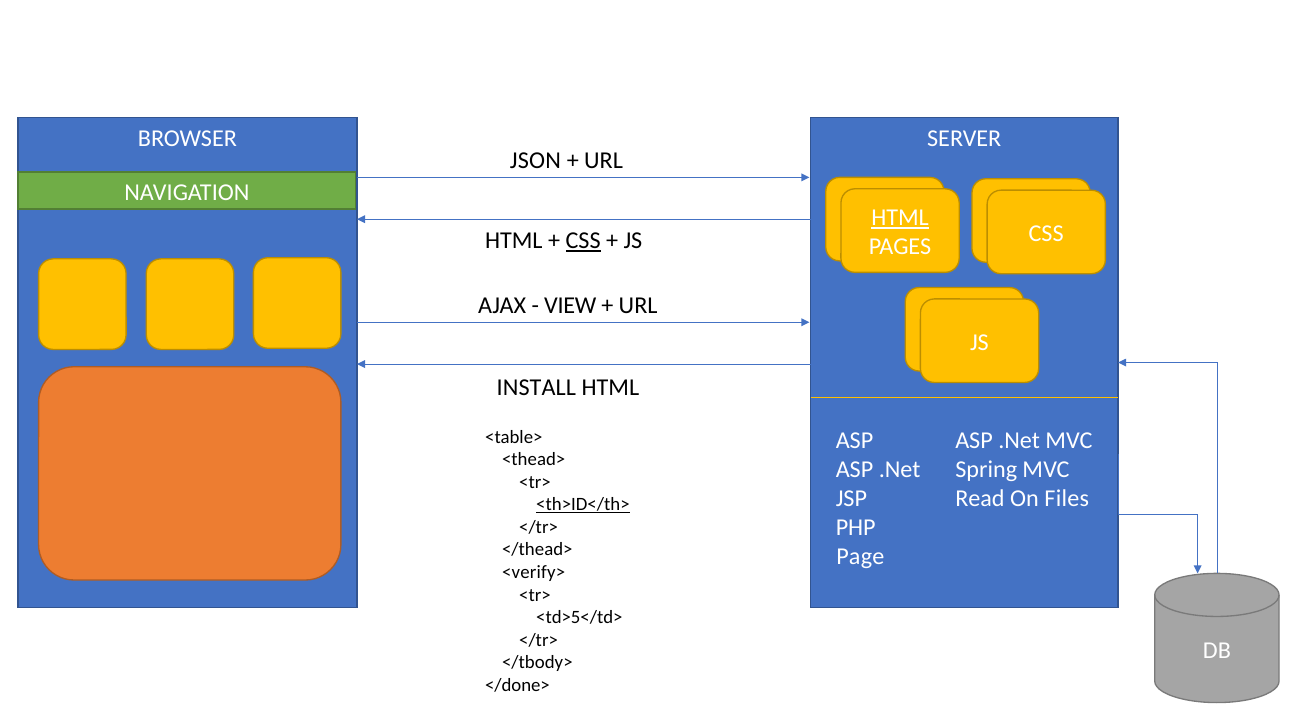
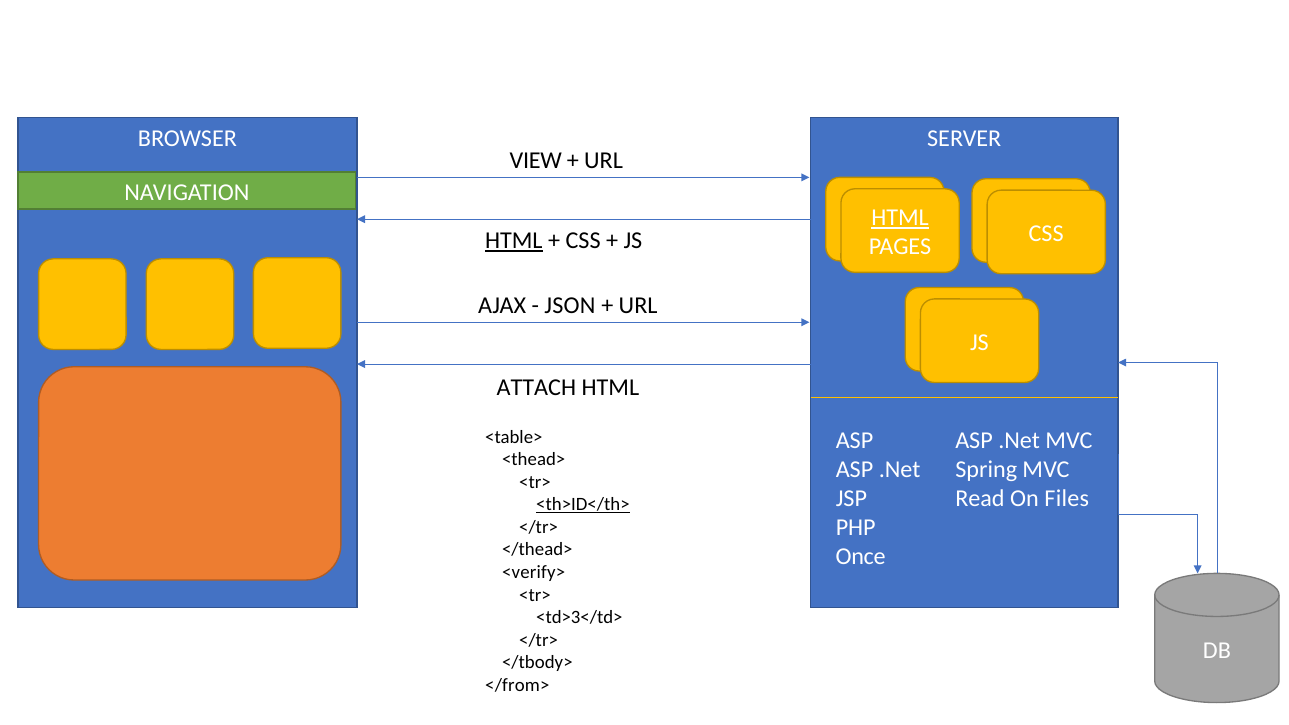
JSON: JSON -> VIEW
HTML at (514, 241) underline: none -> present
CSS at (583, 241) underline: present -> none
VIEW: VIEW -> JSON
INSTALL: INSTALL -> ATTACH
Page: Page -> Once
<td>5</td>: <td>5</td> -> <td>3</td>
</done>: </done> -> </from>
